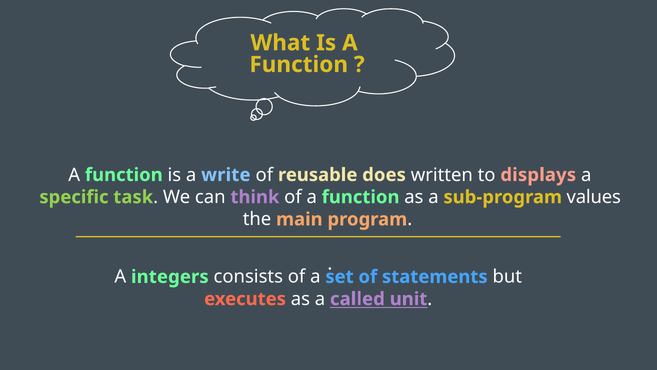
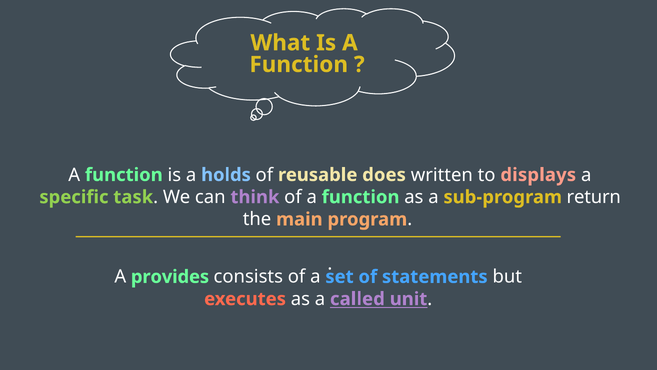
write: write -> holds
values: values -> return
integers: integers -> provides
